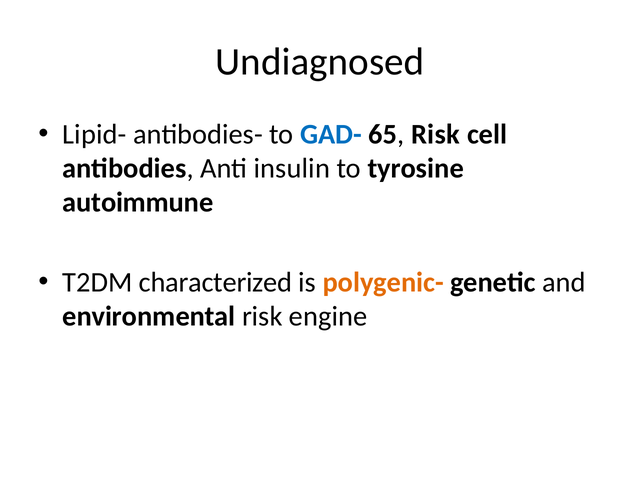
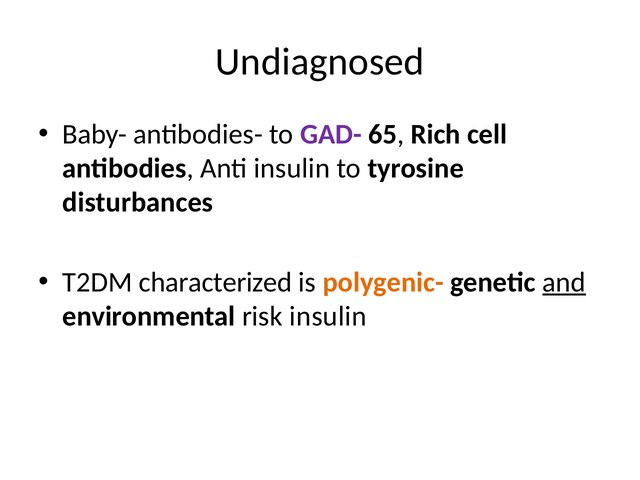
Lipid-: Lipid- -> Baby-
GAD- colour: blue -> purple
65 Risk: Risk -> Rich
autoimmune: autoimmune -> disturbances
and underline: none -> present
risk engine: engine -> insulin
